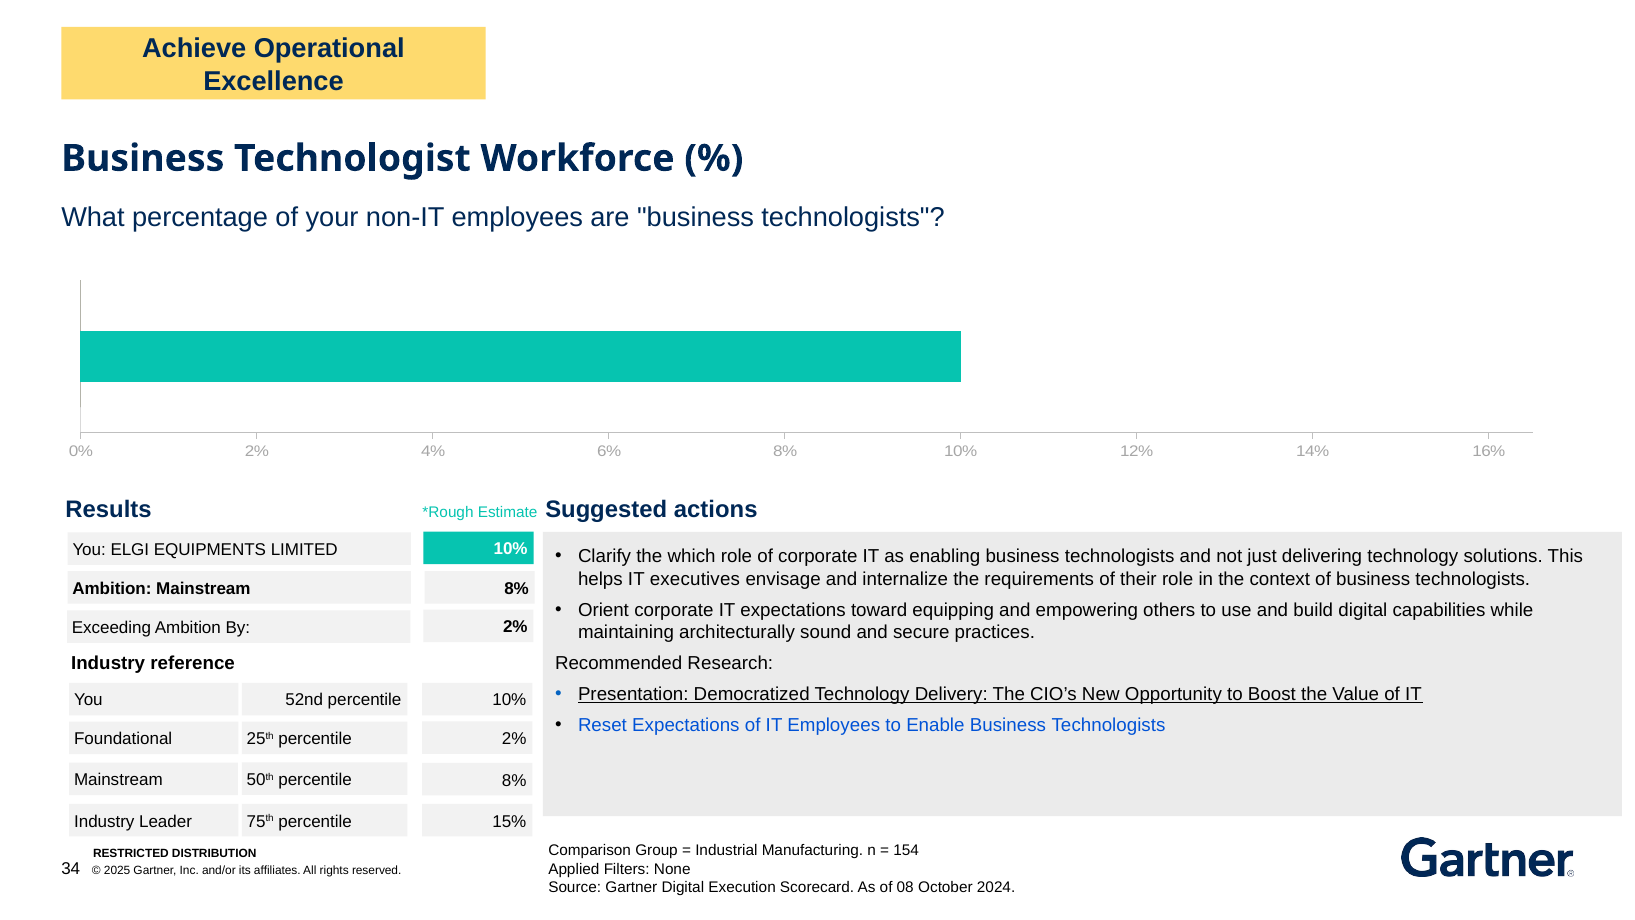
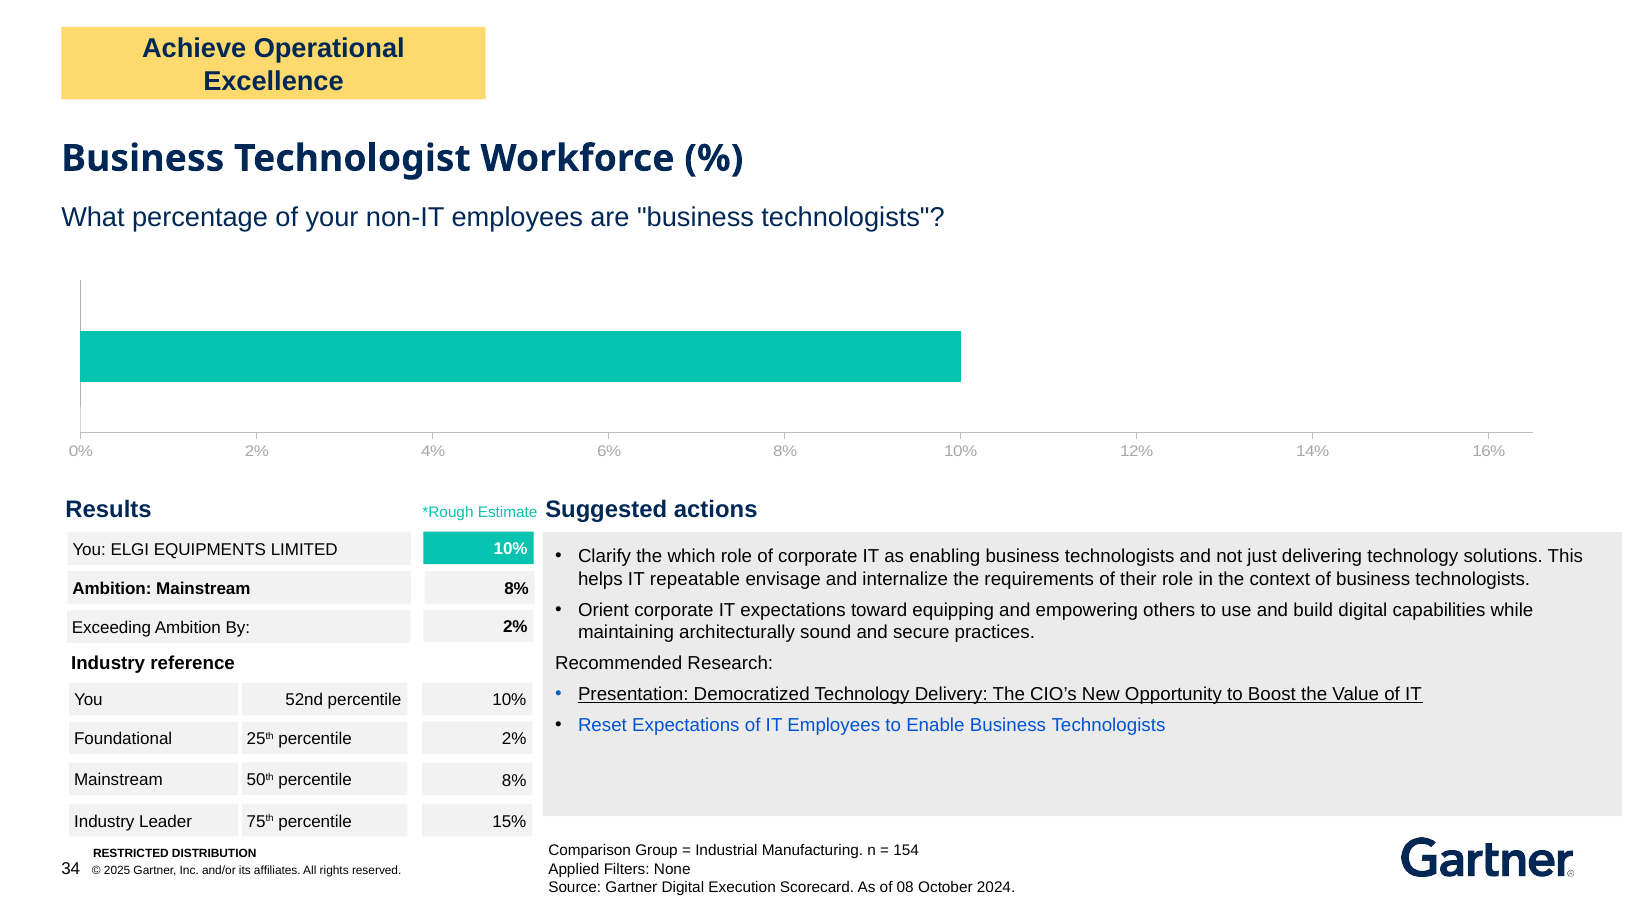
executives: executives -> repeatable
